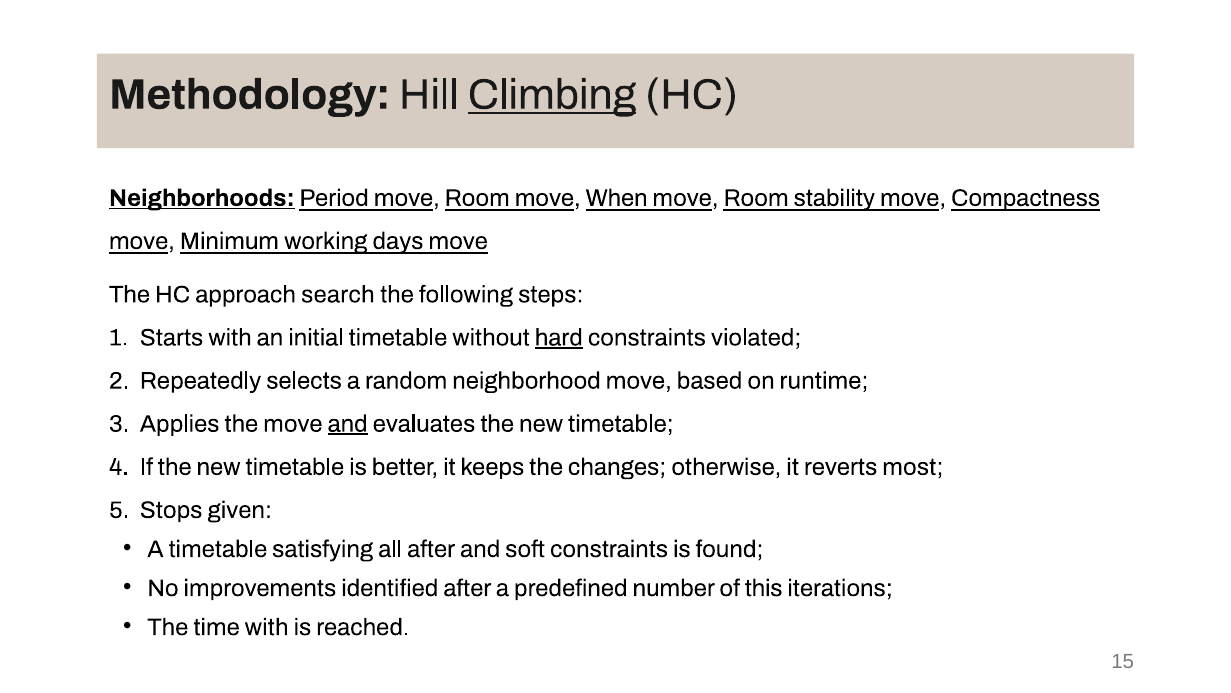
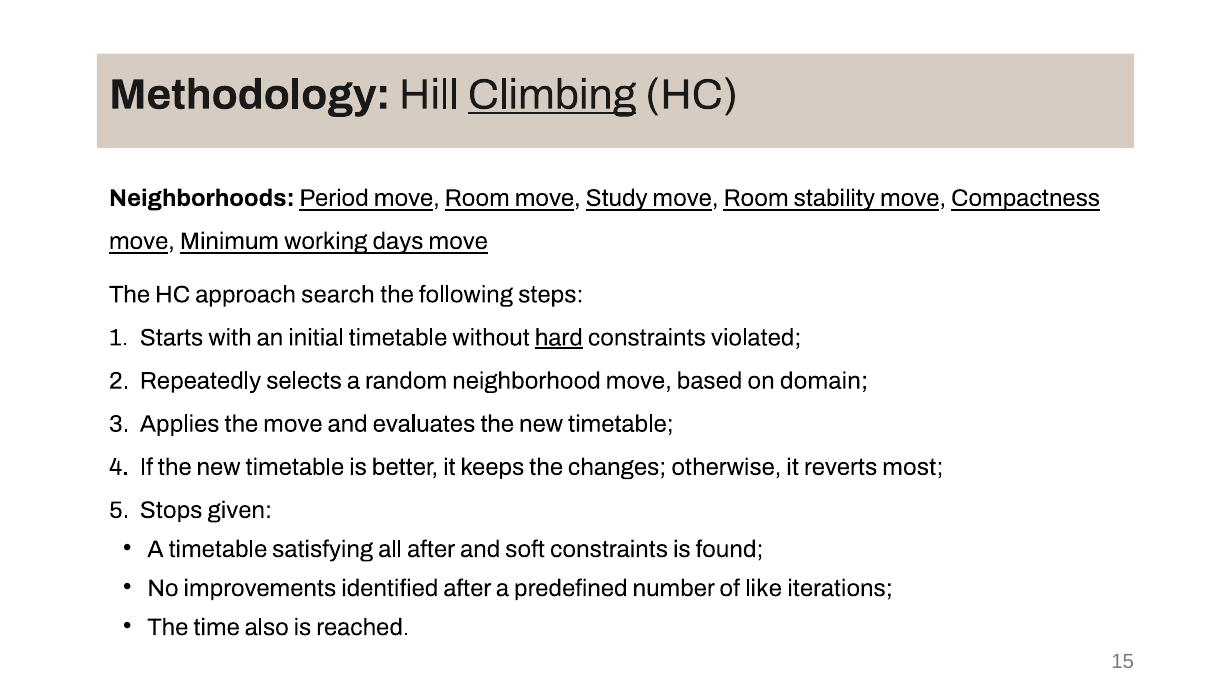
Neighborhoods underline: present -> none
When: When -> Study
runtime: runtime -> domain
and at (348, 423) underline: present -> none
this: this -> like
time with: with -> also
